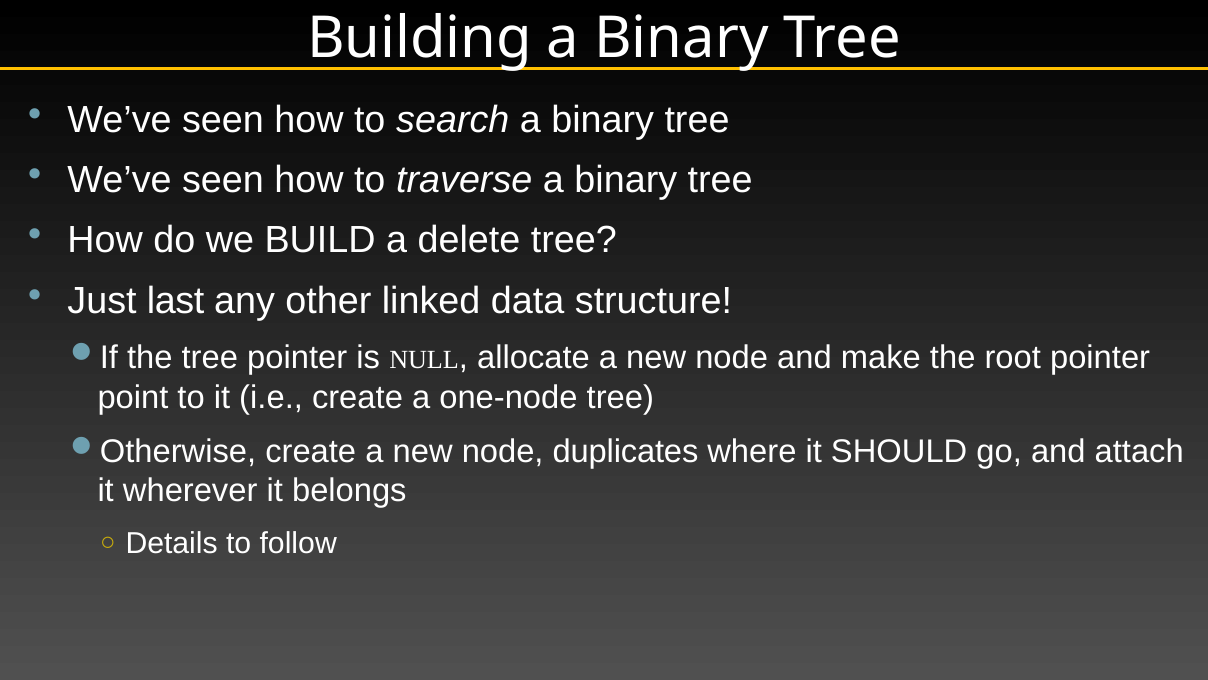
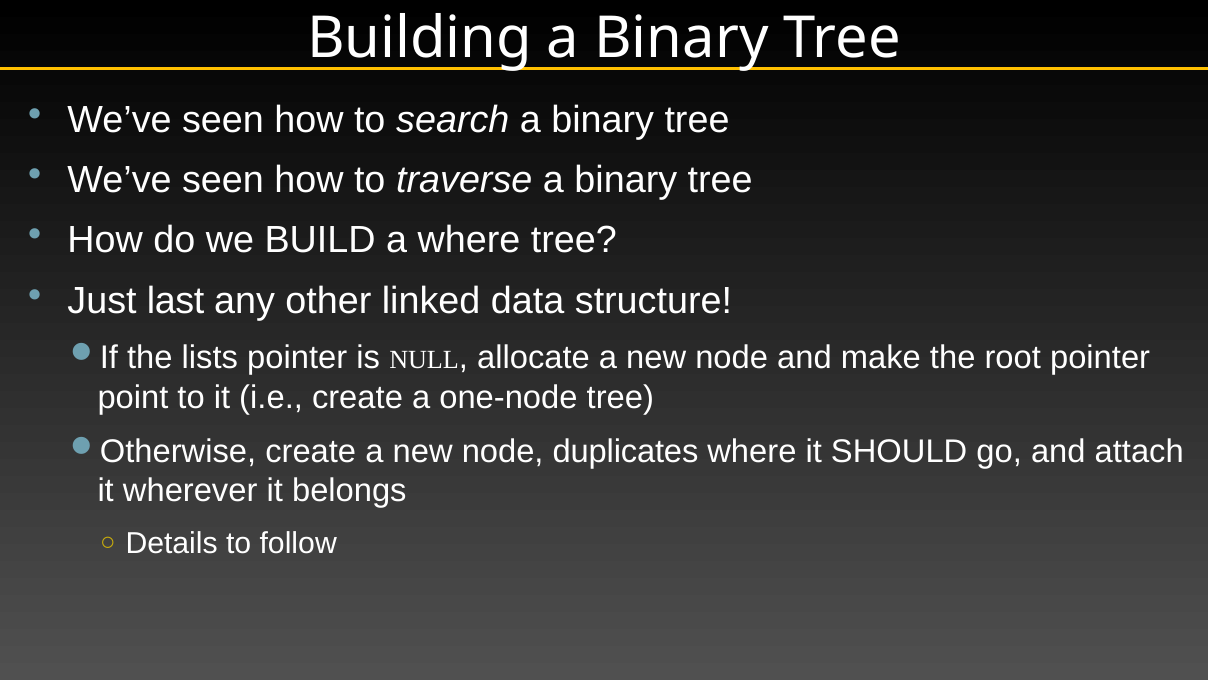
a delete: delete -> where
the tree: tree -> lists
